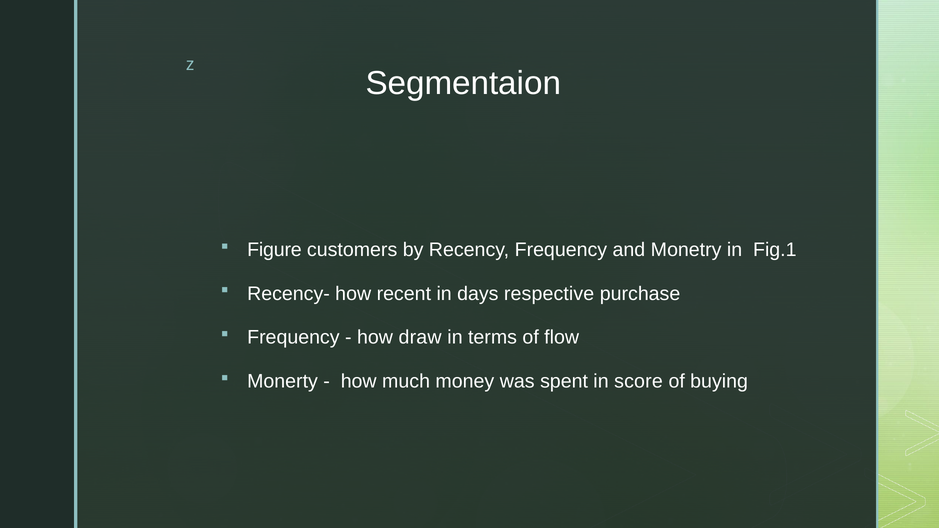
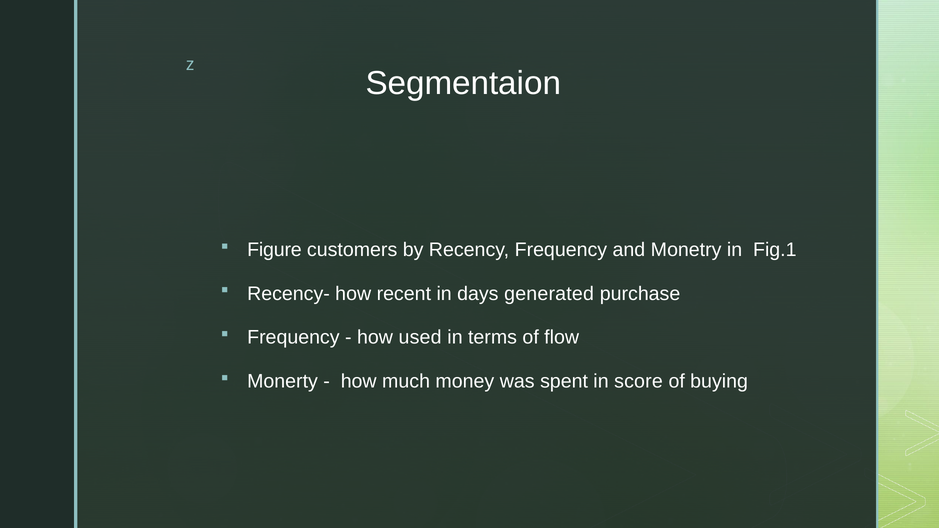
respective: respective -> generated
draw: draw -> used
